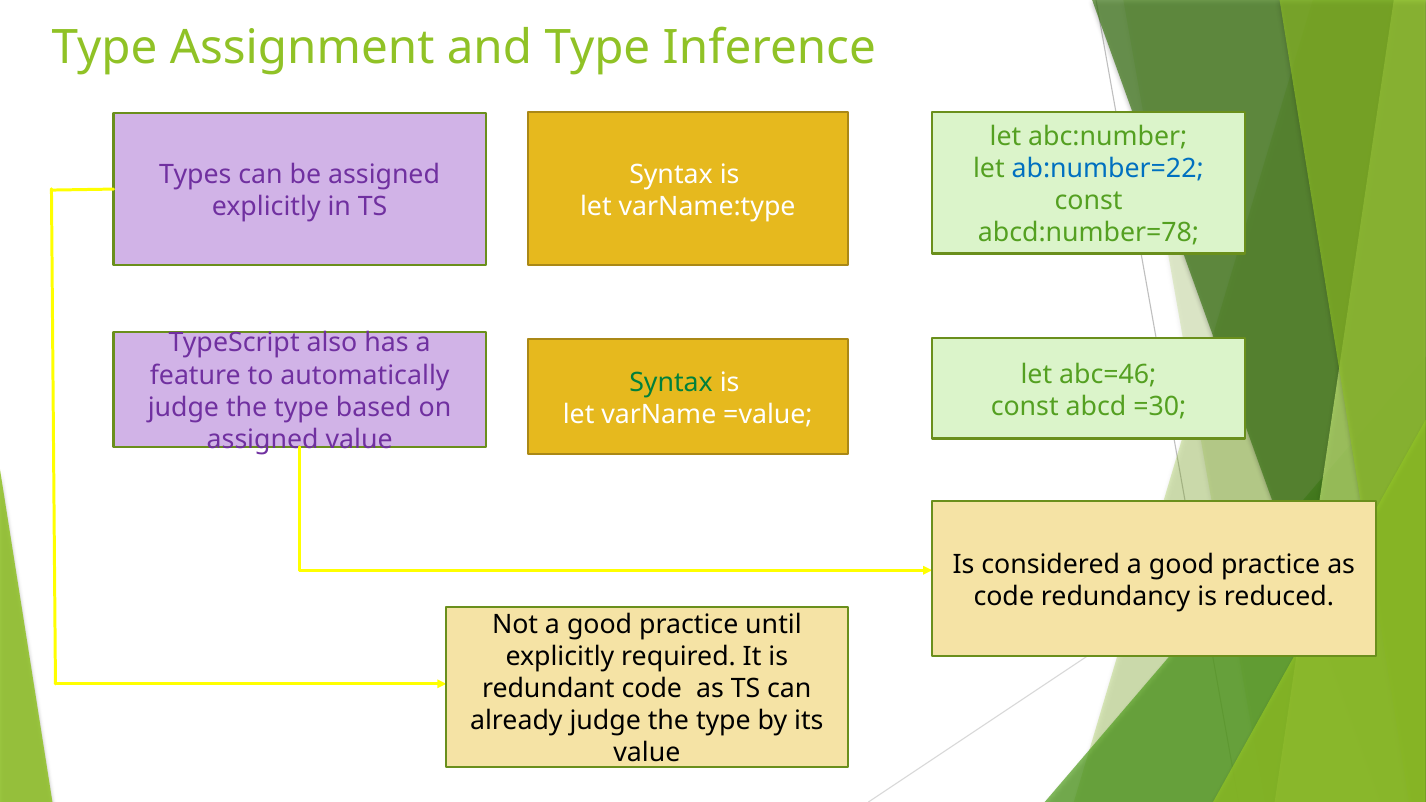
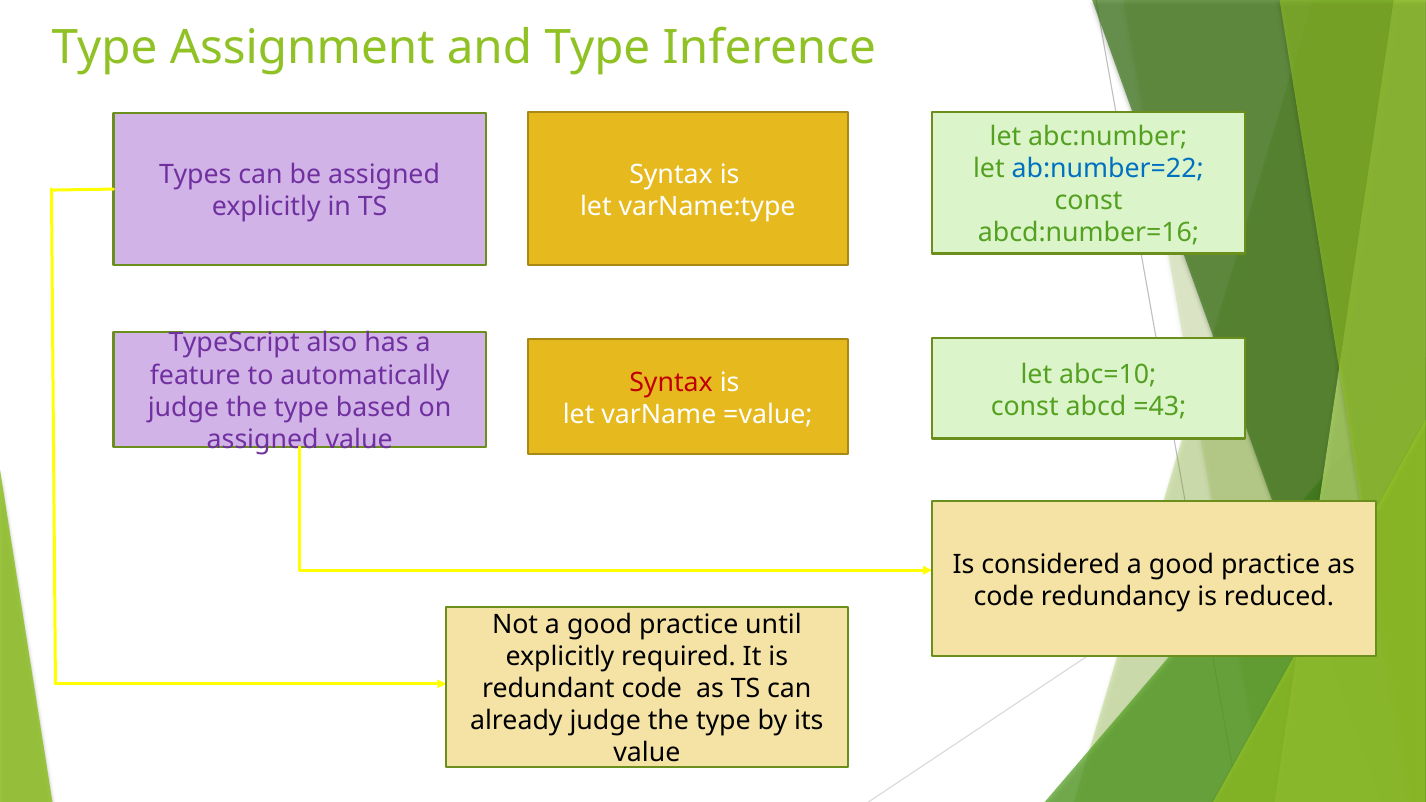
abcd:number=78: abcd:number=78 -> abcd:number=16
abc=46: abc=46 -> abc=10
Syntax at (671, 383) colour: green -> red
=30: =30 -> =43
